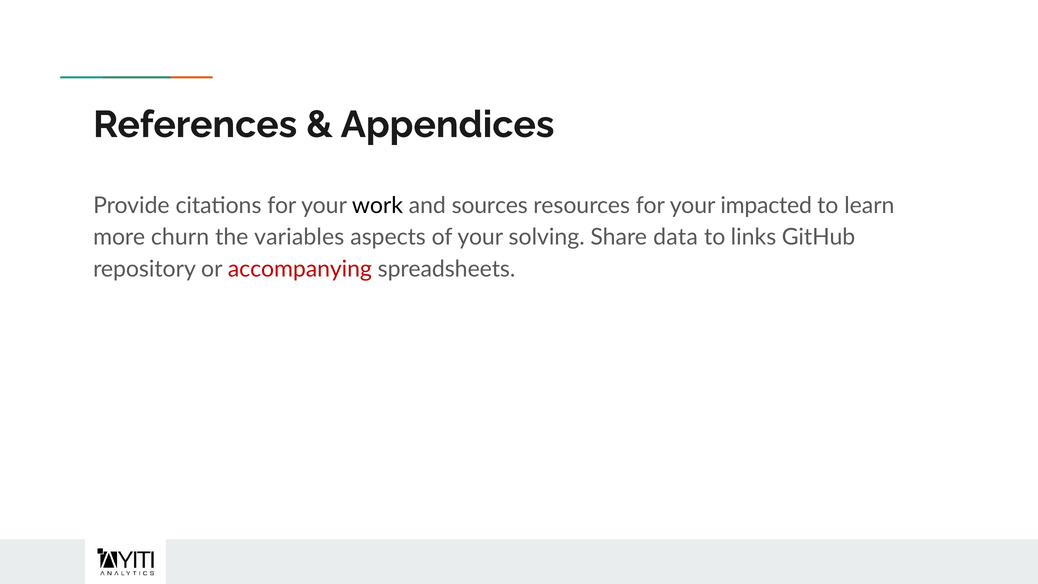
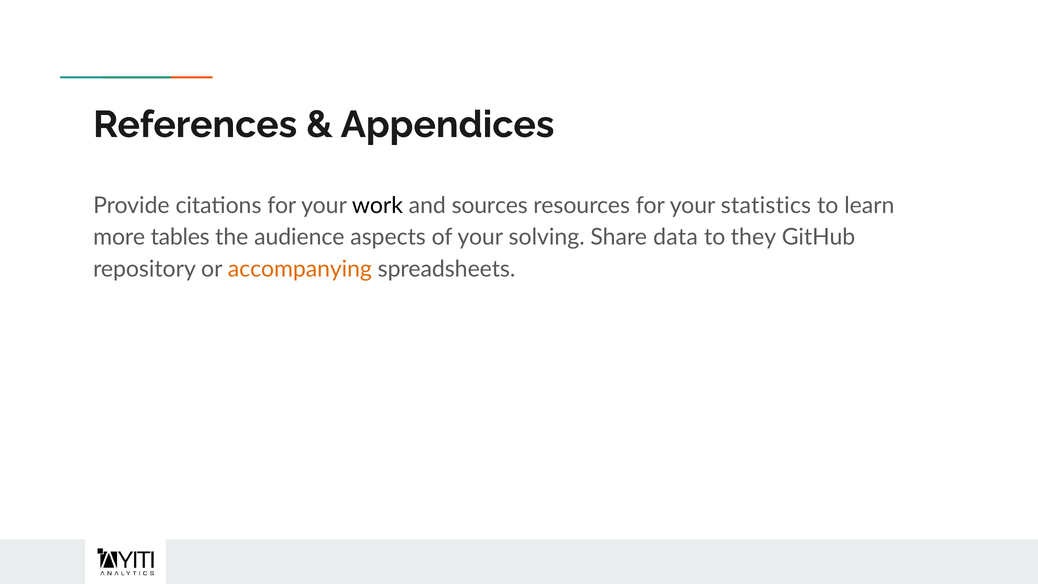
impacted: impacted -> statistics
churn: churn -> tables
variables: variables -> audience
links: links -> they
accompanying colour: red -> orange
